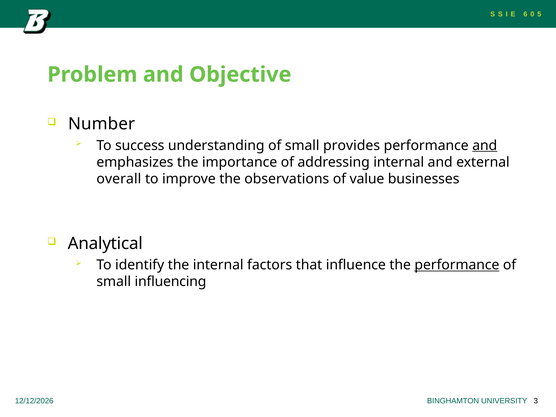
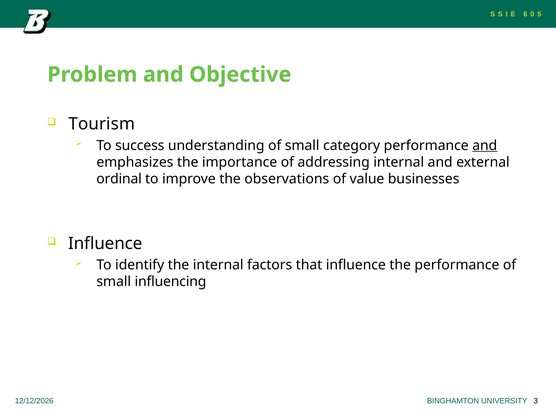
Number: Number -> Tourism
provides: provides -> category
overall: overall -> ordinal
Analytical at (105, 243): Analytical -> Influence
performance at (457, 265) underline: present -> none
